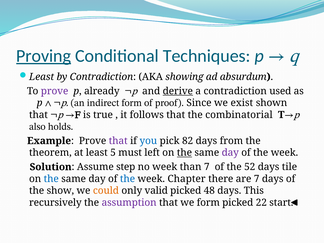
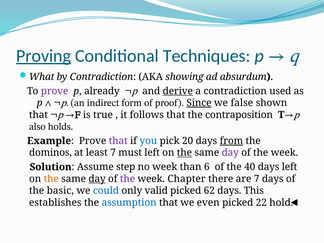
Least at (42, 77): Least -> What
Since underline: none -> present
exist: exist -> false
combinatorial: combinatorial -> contraposition
82: 82 -> 20
from underline: none -> present
theorem: theorem -> dominos
least 5: 5 -> 7
than 7: 7 -> 6
52: 52 -> 40
days tile: tile -> left
the at (51, 179) colour: blue -> orange
day at (97, 179) underline: none -> present
the at (128, 179) colour: blue -> purple
show: show -> basic
could colour: orange -> blue
48: 48 -> 62
recursively: recursively -> establishes
assumption colour: purple -> blue
we form: form -> even
start: start -> hold
